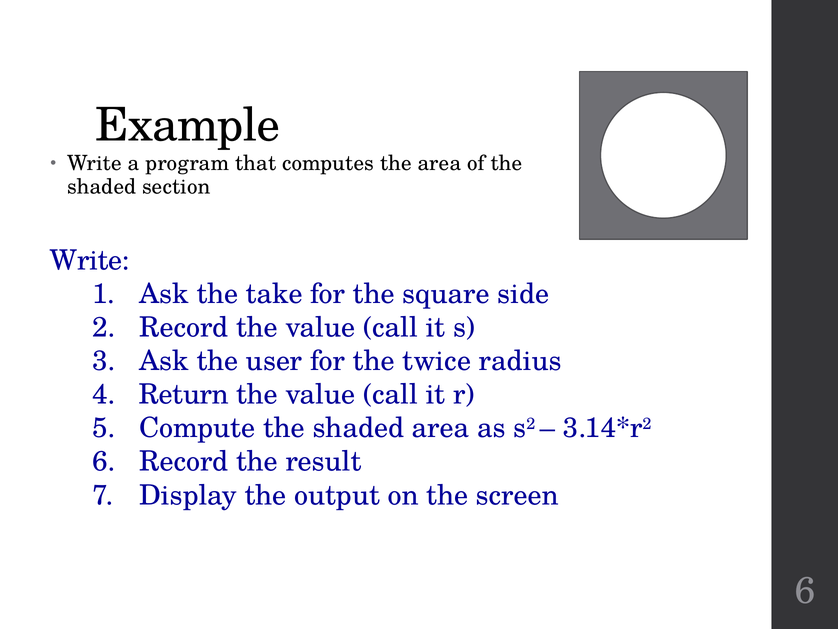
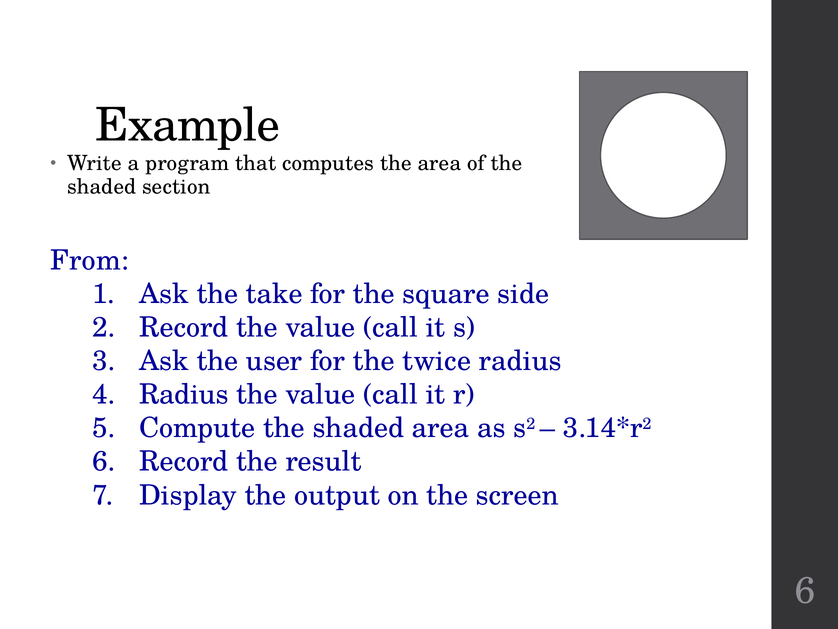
Write at (90, 260): Write -> From
Return at (184, 394): Return -> Radius
